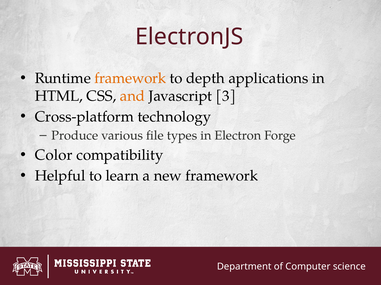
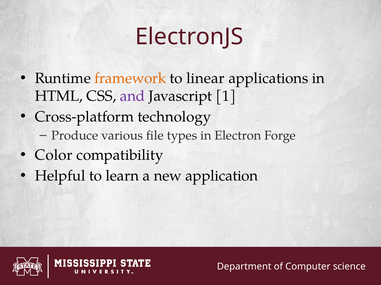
depth: depth -> linear
and colour: orange -> purple
3: 3 -> 1
new framework: framework -> application
